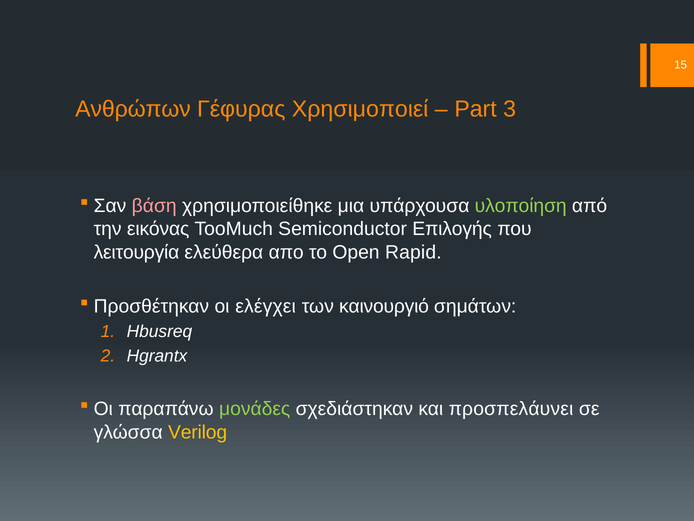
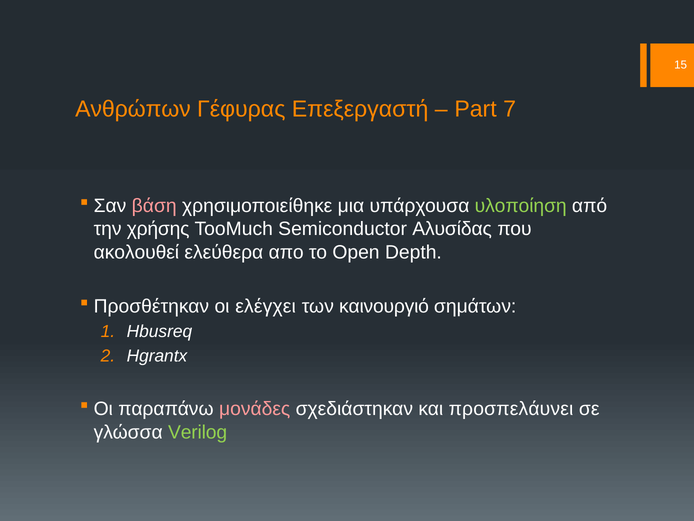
Χρησιμοποιεί: Χρησιμοποιεί -> Επεξεργαστή
3: 3 -> 7
εικόνας: εικόνας -> χρήσης
Επιλογής: Επιλογής -> Αλυσίδας
λειτουργία: λειτουργία -> ακολουθεί
Rapid: Rapid -> Depth
μονάδες colour: light green -> pink
Verilog colour: yellow -> light green
